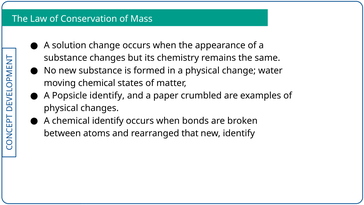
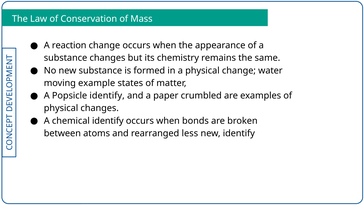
solution: solution -> reaction
moving chemical: chemical -> example
that: that -> less
